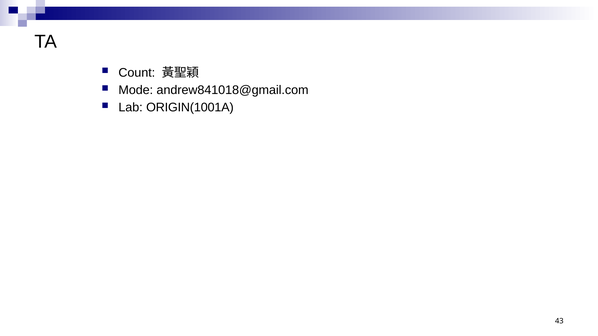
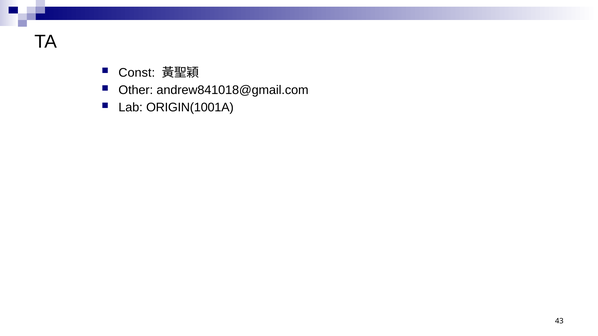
Count: Count -> Const
Mode: Mode -> Other
